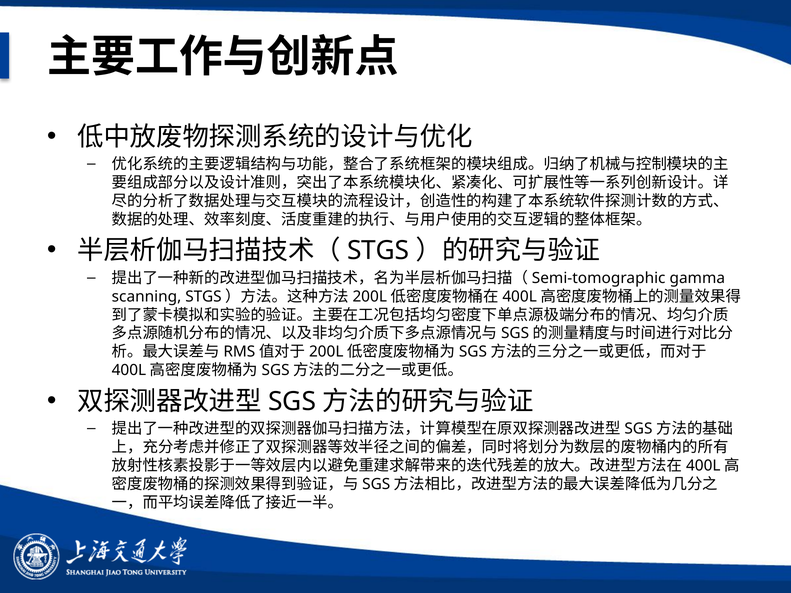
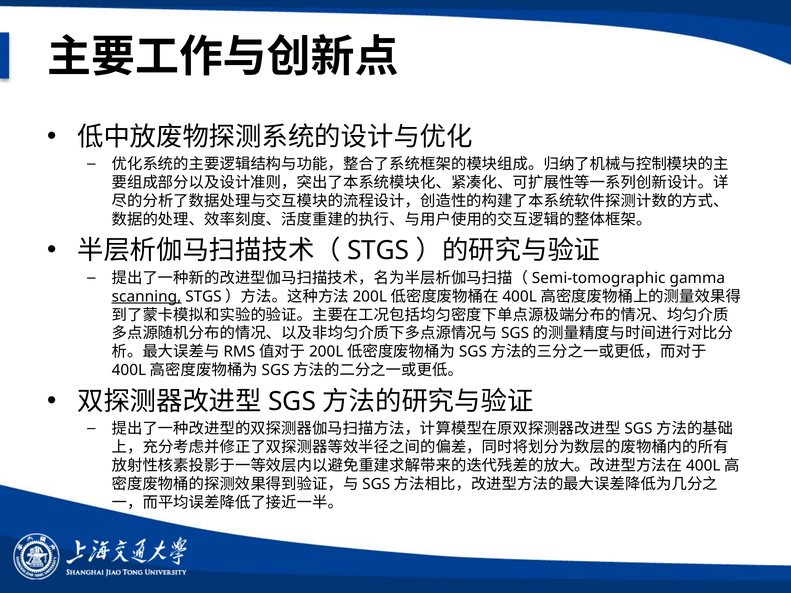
scanning underline: none -> present
